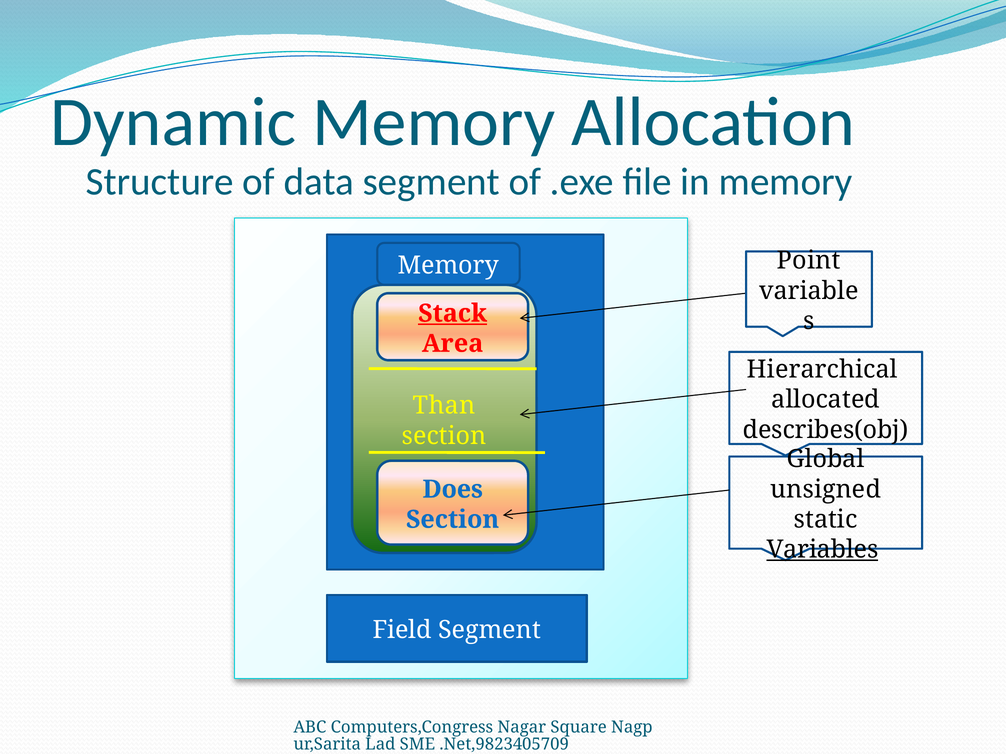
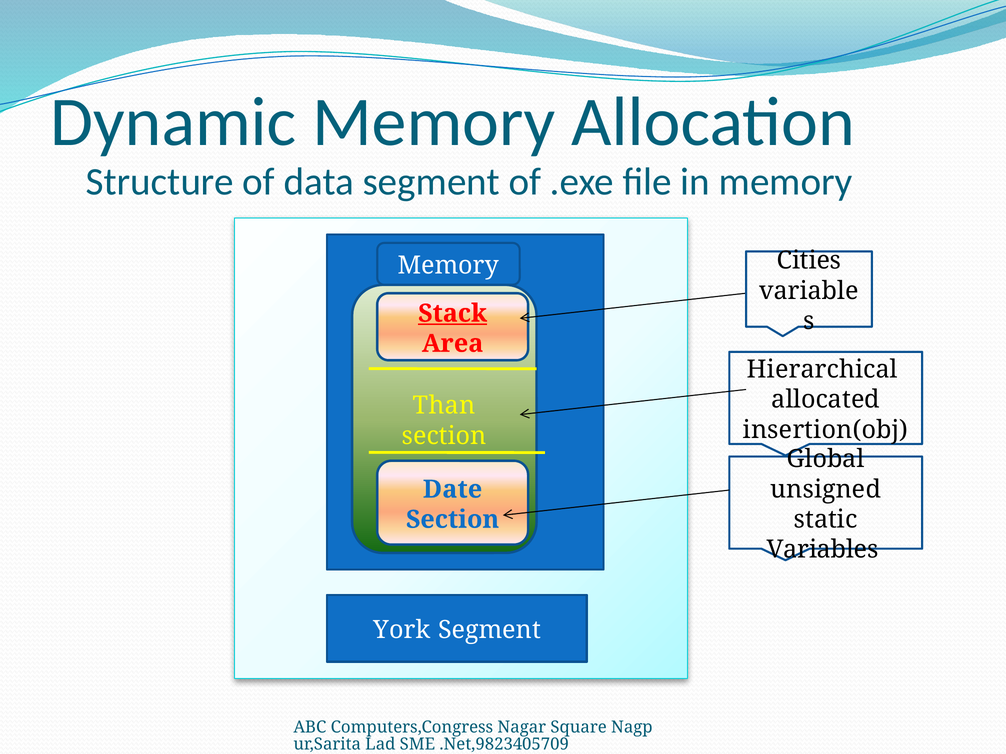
Point: Point -> Cities
describes(obj: describes(obj -> insertion(obj
Does: Does -> Date
Variables underline: present -> none
Field: Field -> York
